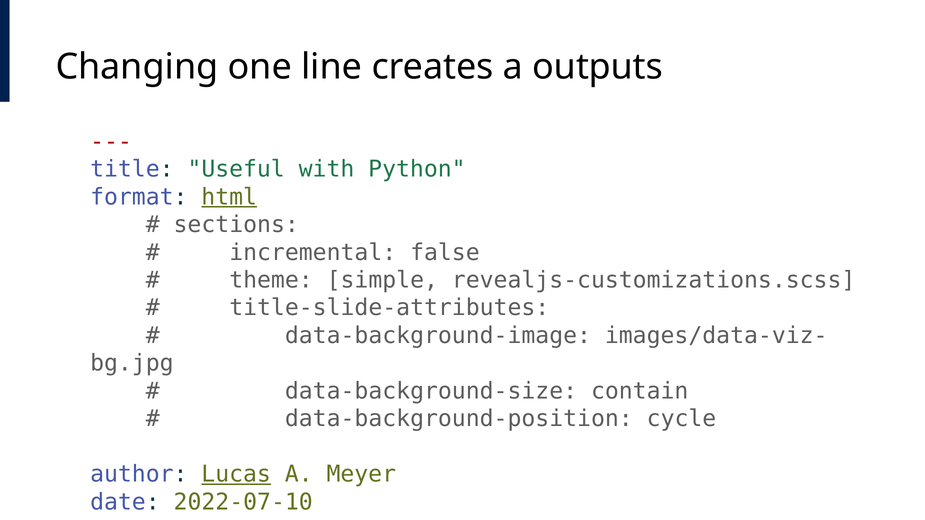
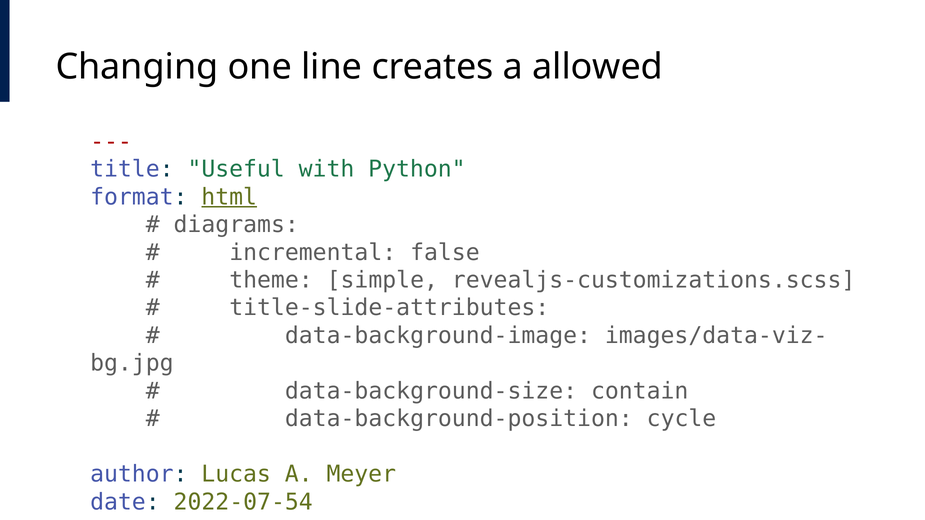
outputs: outputs -> allowed
sections: sections -> diagrams
Lucas underline: present -> none
2022-07-10: 2022-07-10 -> 2022-07-54
